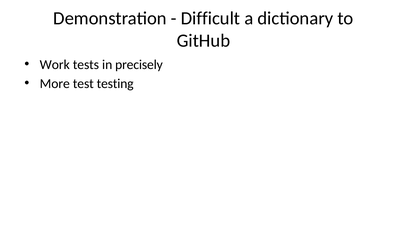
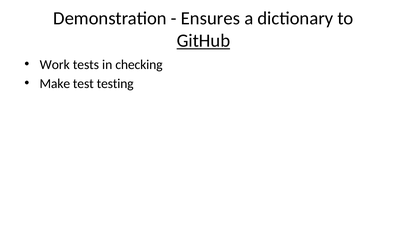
Difficult: Difficult -> Ensures
GitHub underline: none -> present
precisely: precisely -> checking
More: More -> Make
